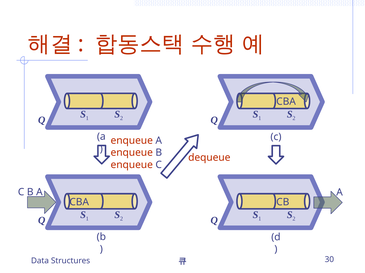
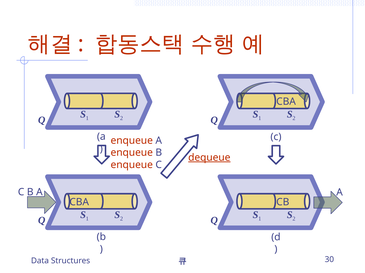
dequeue underline: none -> present
